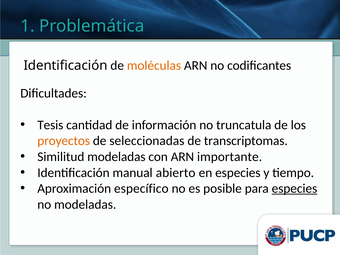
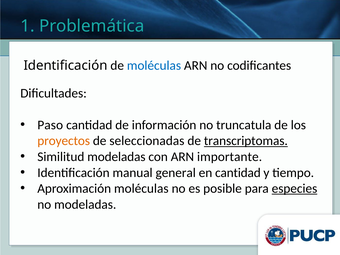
moléculas at (154, 66) colour: orange -> blue
Tesis: Tesis -> Paso
transcriptomas underline: none -> present
abierto: abierto -> general
en especies: especies -> cantidad
Aproximación específico: específico -> moléculas
